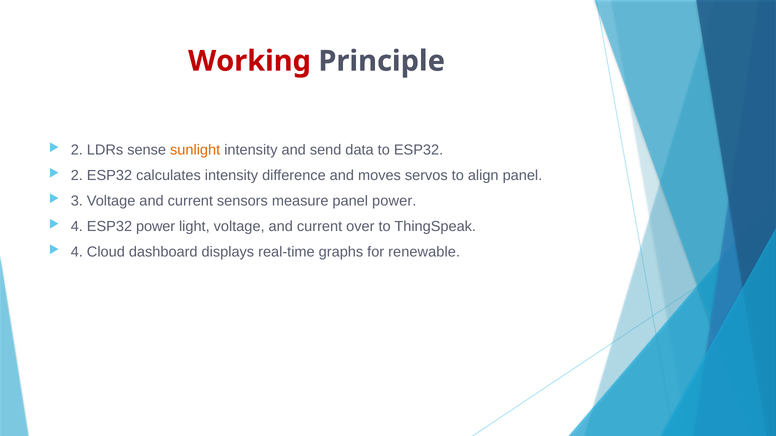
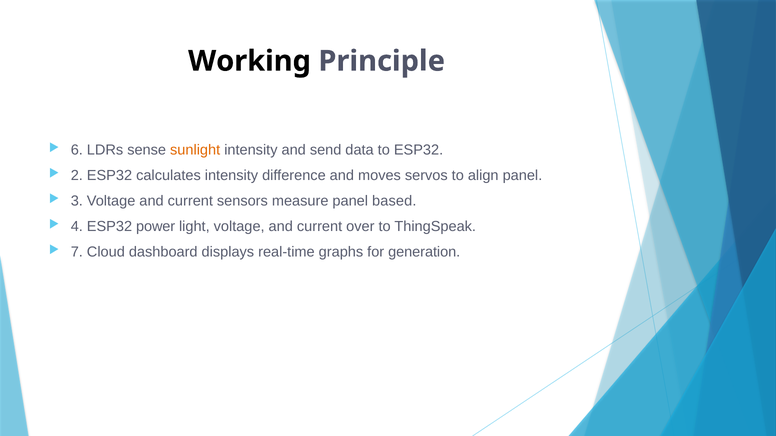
Working colour: red -> black
2 at (77, 150): 2 -> 6
panel power: power -> based
4 at (77, 252): 4 -> 7
renewable: renewable -> generation
